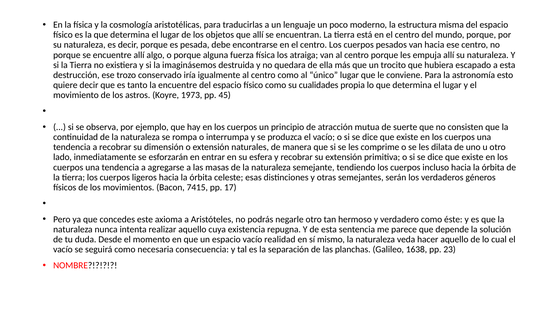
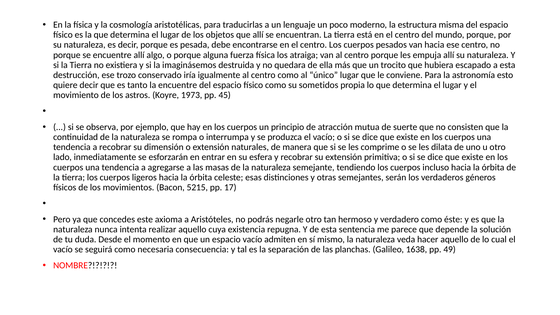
cualidades: cualidades -> sometidos
7415: 7415 -> 5215
realidad: realidad -> admiten
23: 23 -> 49
